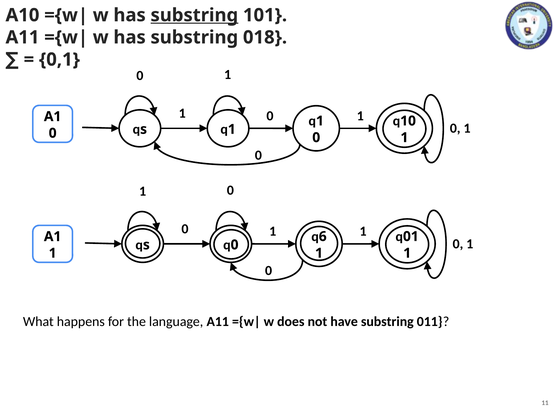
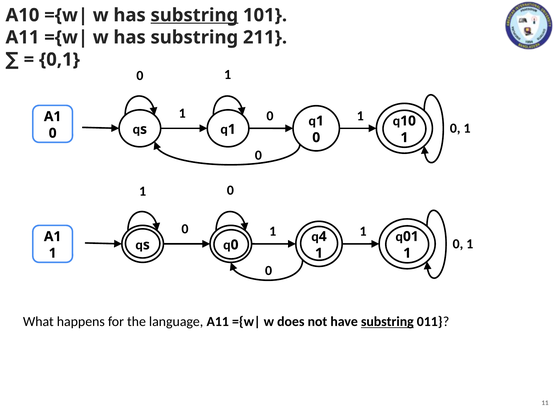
018: 018 -> 211
6: 6 -> 4
substring at (387, 321) underline: none -> present
